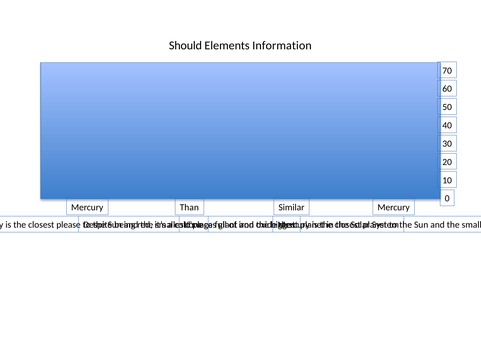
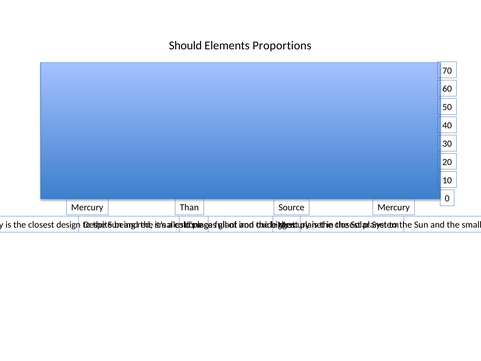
Information: Information -> Proportions
Similar: Similar -> Source
please: please -> design
